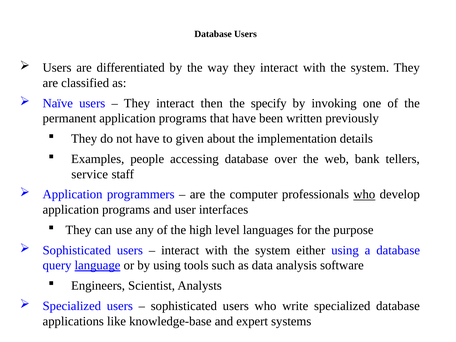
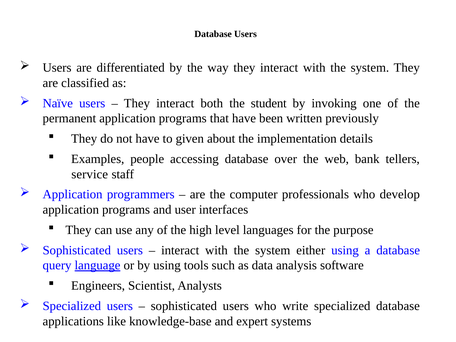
then: then -> both
specify: specify -> student
who at (364, 194) underline: present -> none
